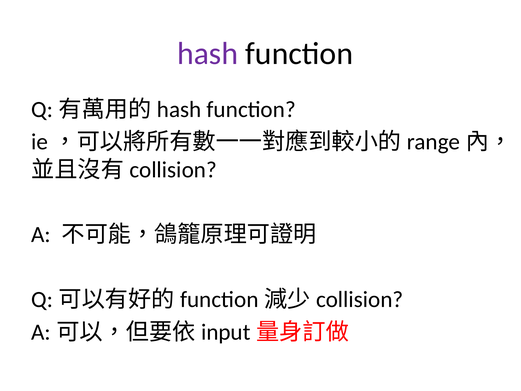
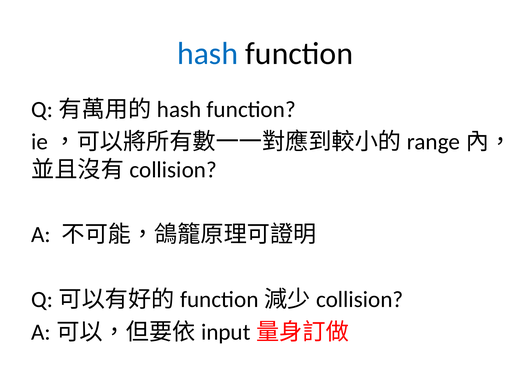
hash colour: purple -> blue
